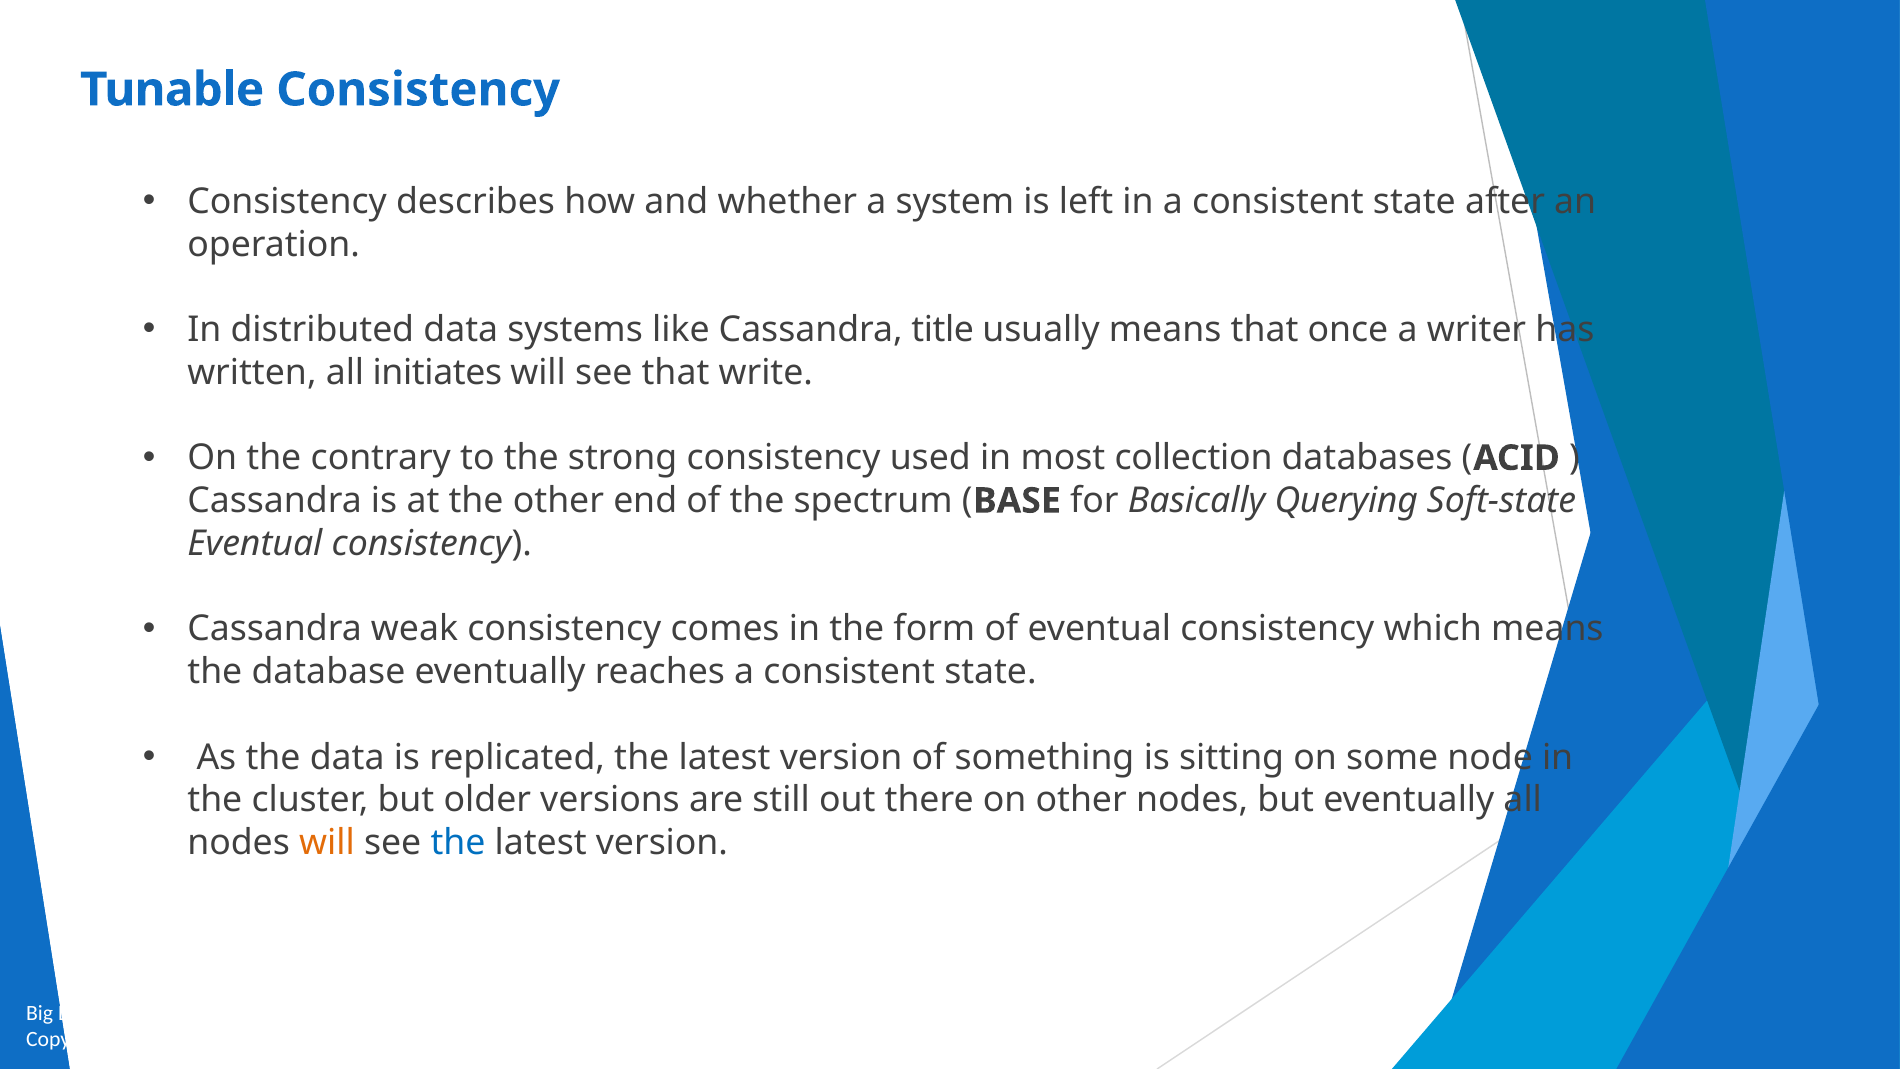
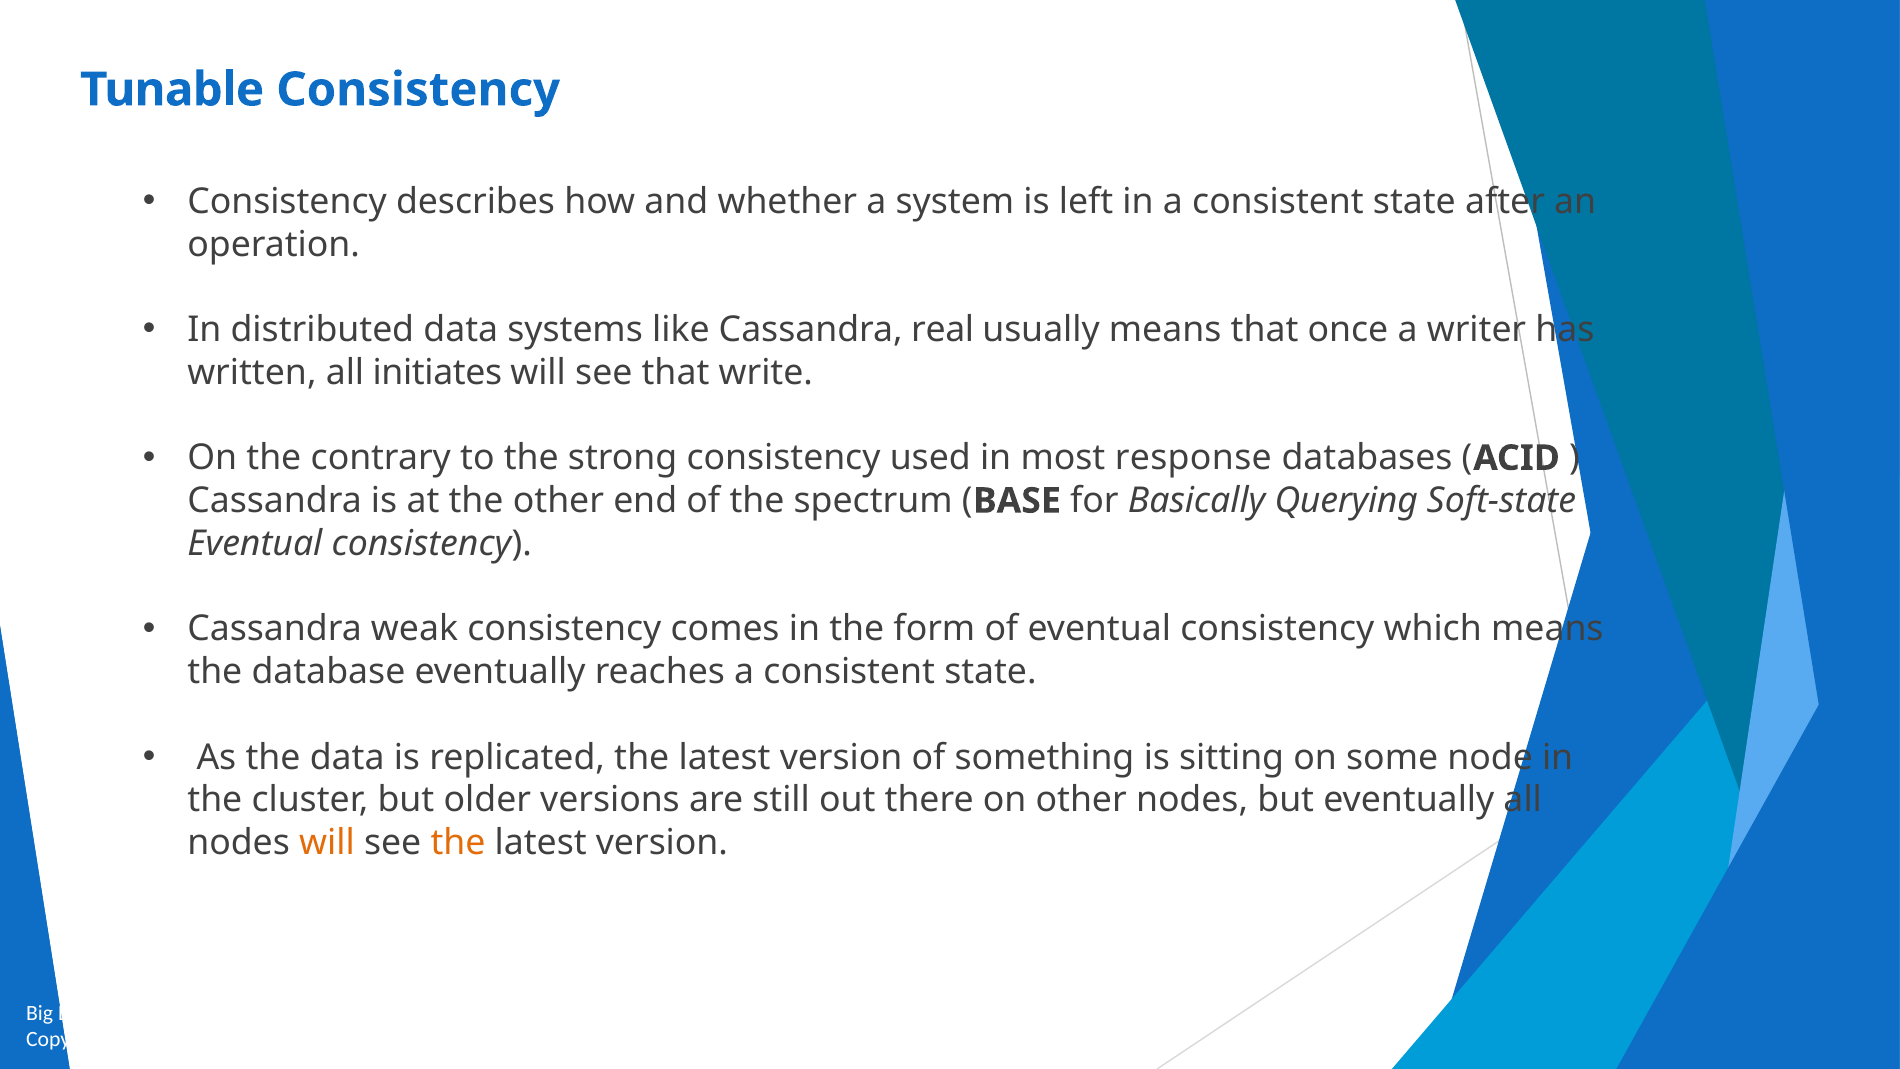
title: title -> real
collection: collection -> response
the at (458, 843) colour: blue -> orange
